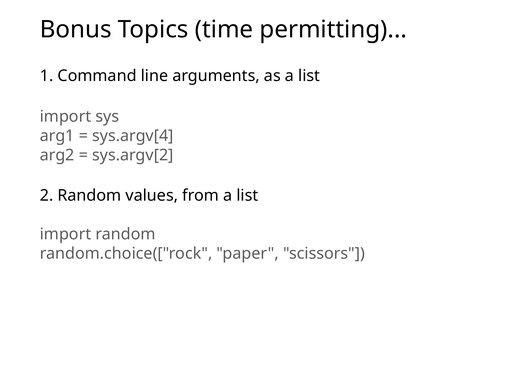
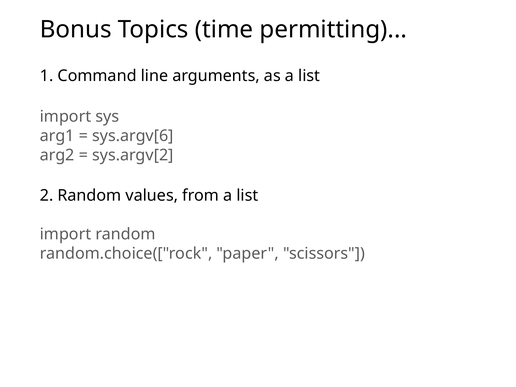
sys.argv[4: sys.argv[4 -> sys.argv[6
